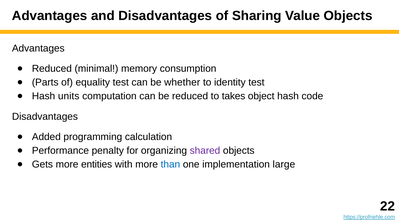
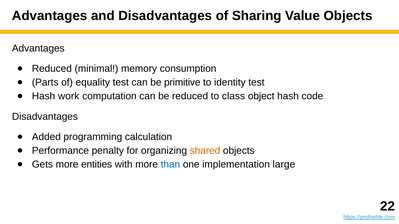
whether: whether -> primitive
units: units -> work
takes: takes -> class
shared colour: purple -> orange
